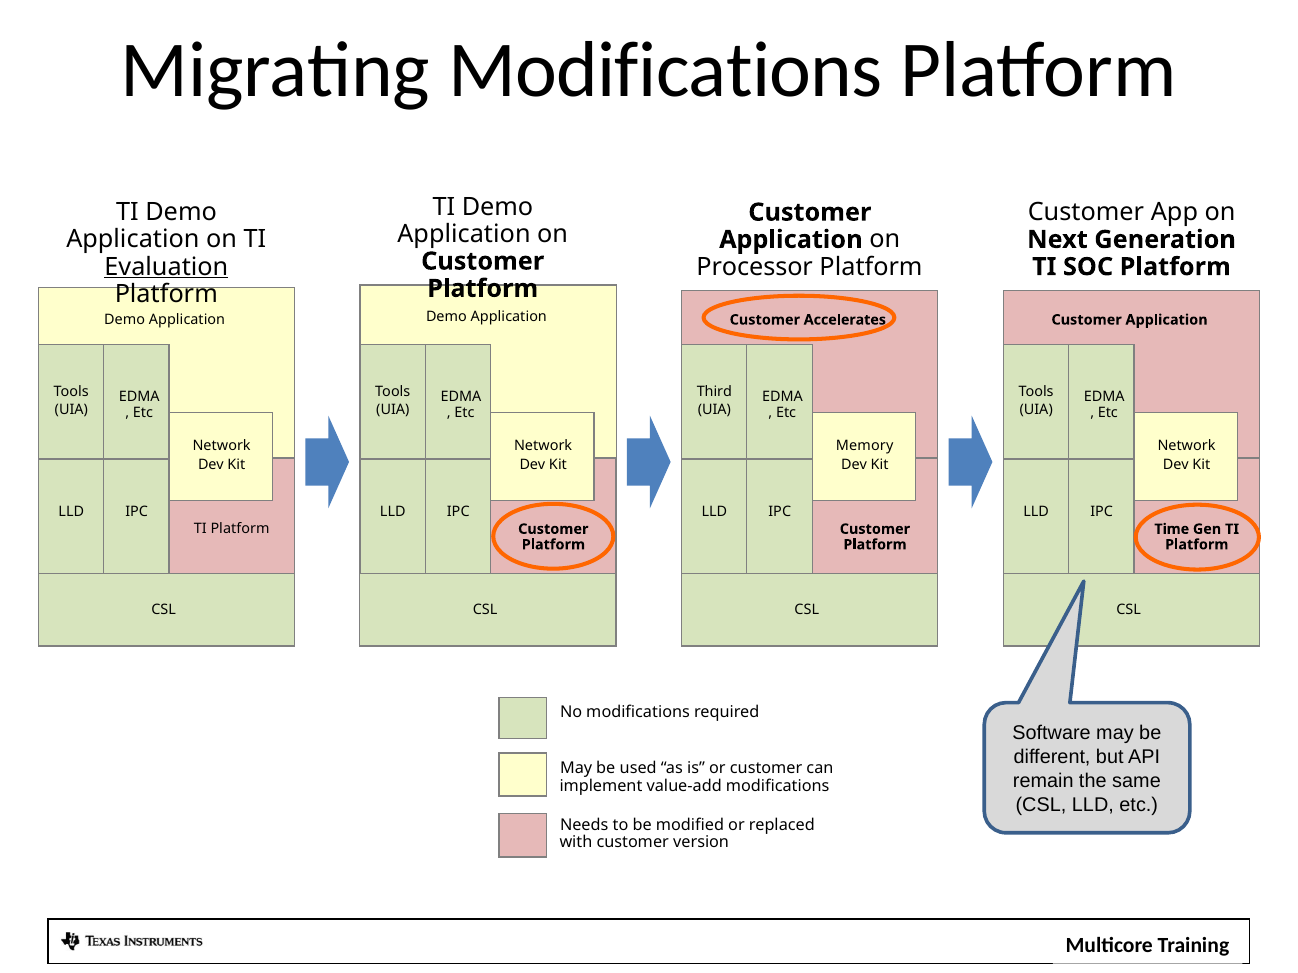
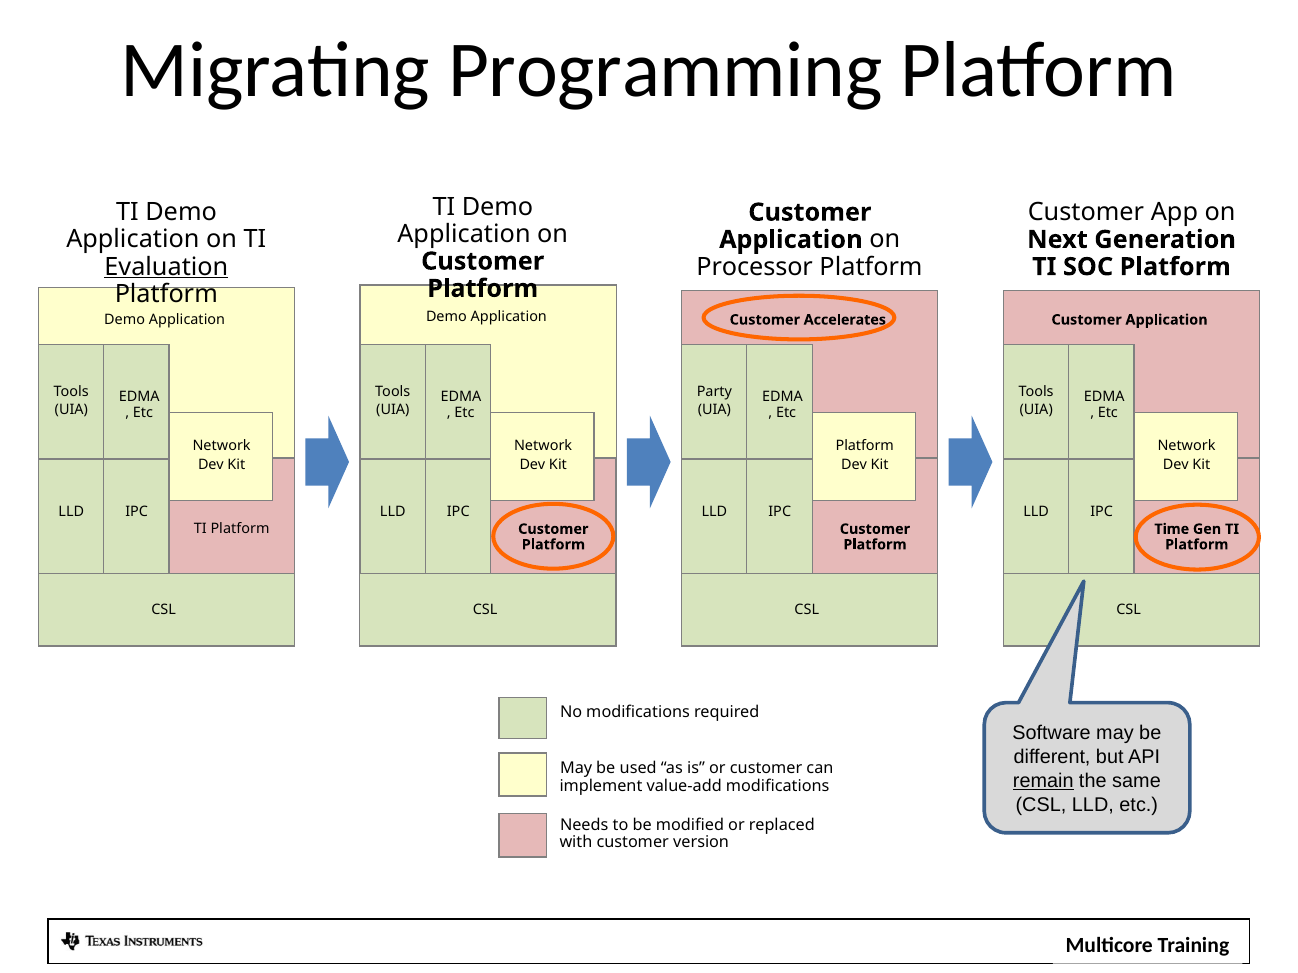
Migrating Modifications: Modifications -> Programming
Third: Third -> Party
Memory at (865, 446): Memory -> Platform
remain underline: none -> present
